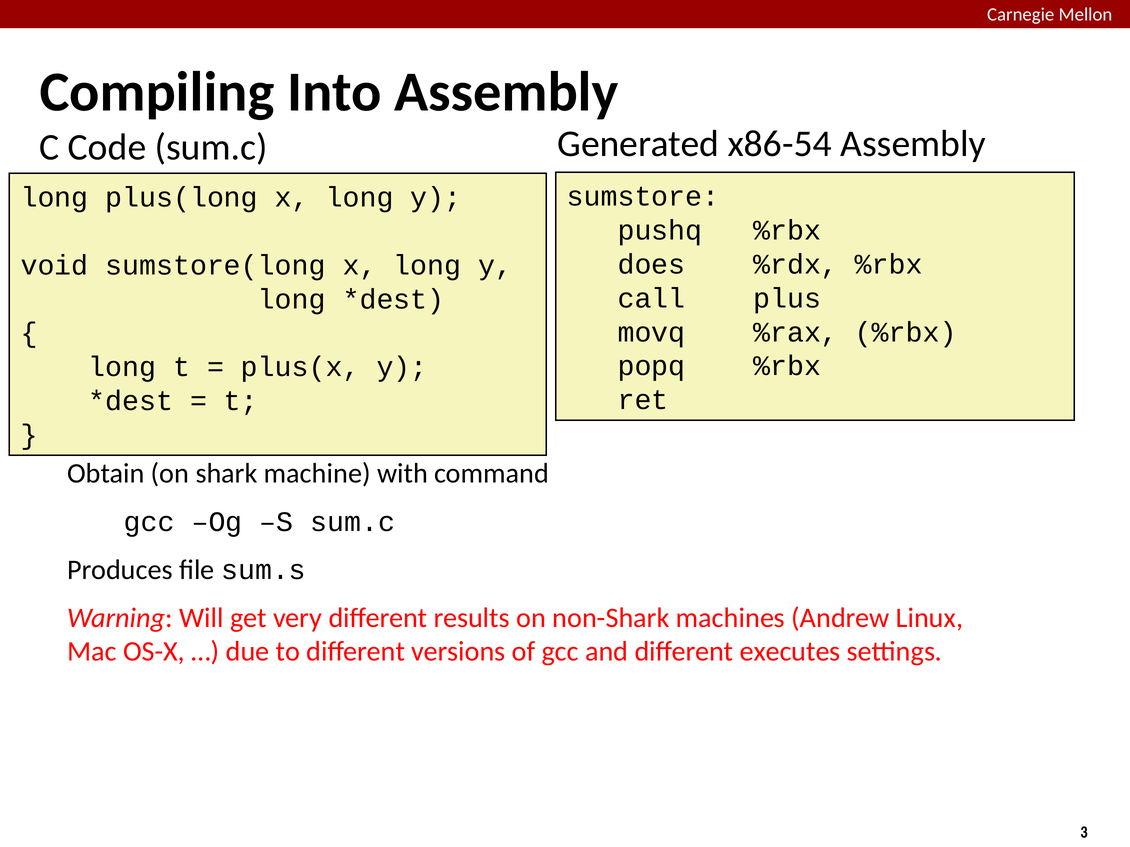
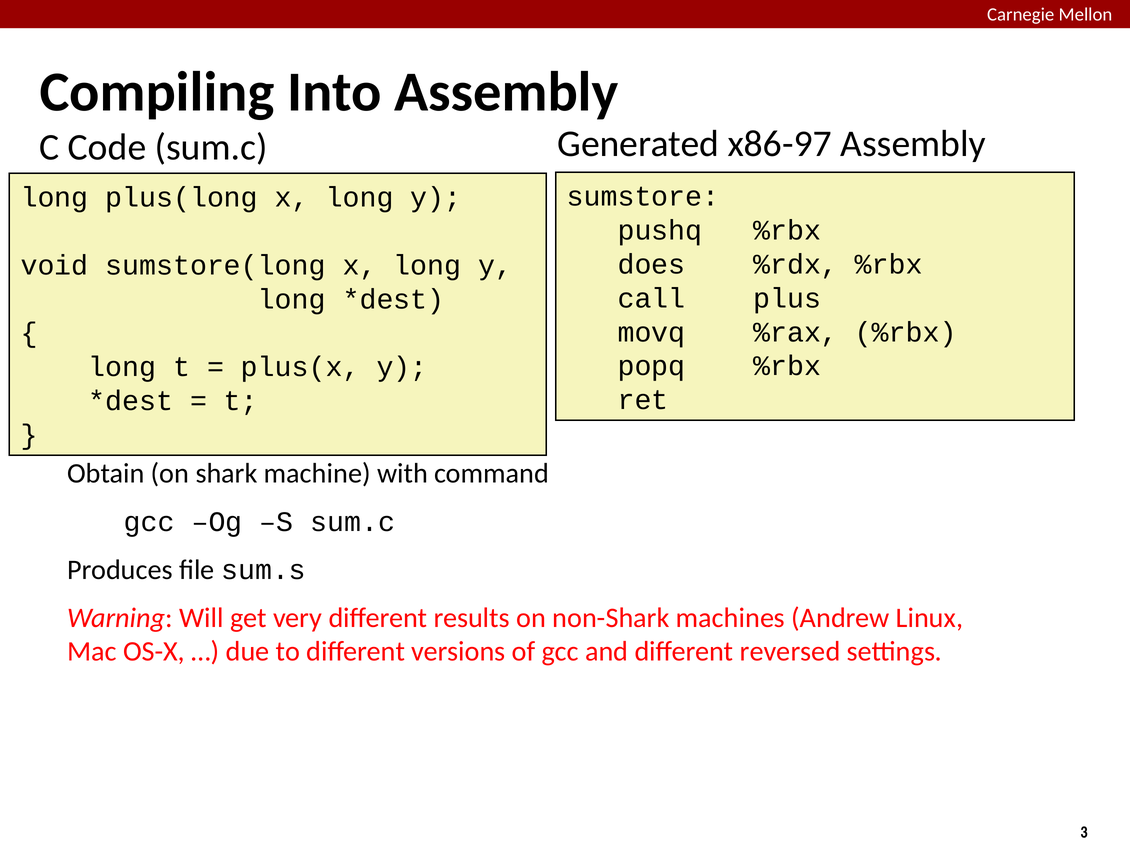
x86-54: x86-54 -> x86-97
executes: executes -> reversed
